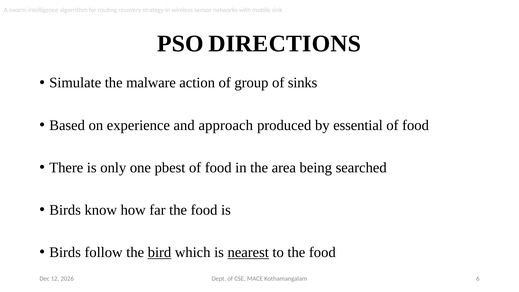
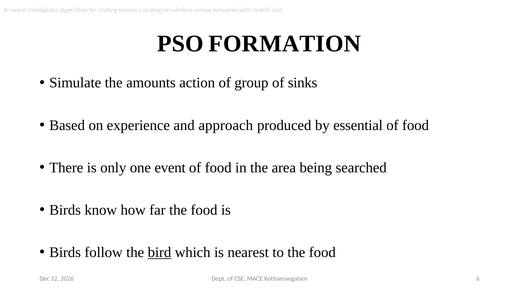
DIRECTIONS: DIRECTIONS -> FORMATION
malware: malware -> amounts
pbest: pbest -> event
nearest underline: present -> none
